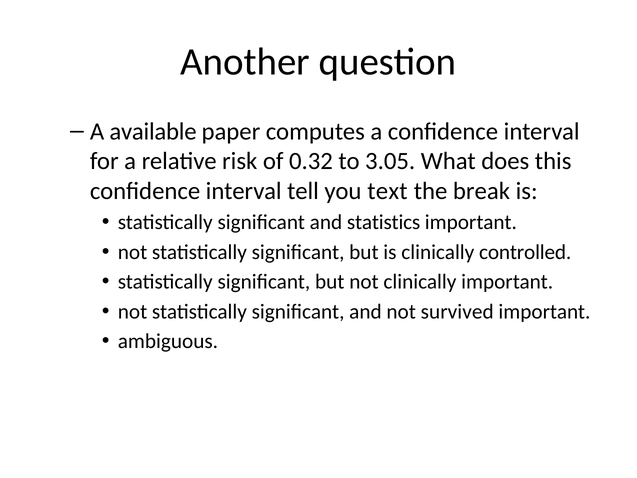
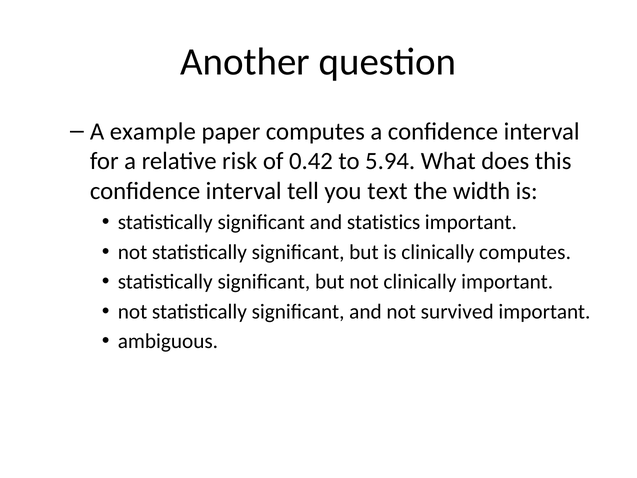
available: available -> example
0.32: 0.32 -> 0.42
3.05: 3.05 -> 5.94
break: break -> width
clinically controlled: controlled -> computes
